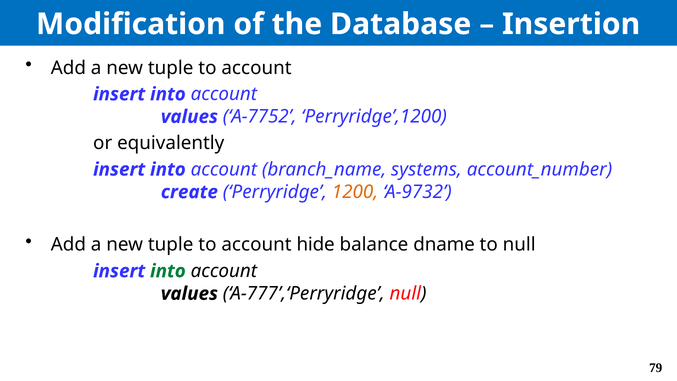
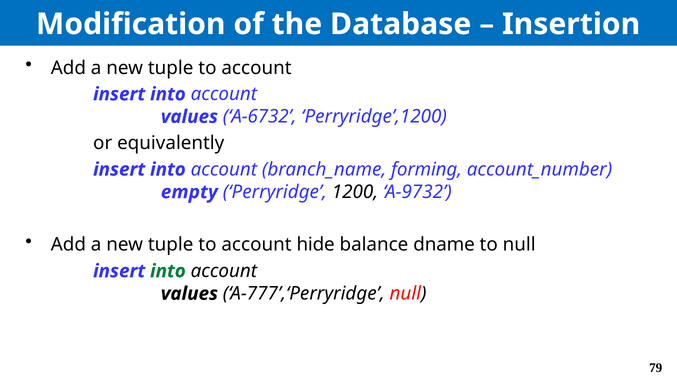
A-7752: A-7752 -> A-6732
systems: systems -> forming
create: create -> empty
1200 colour: orange -> black
